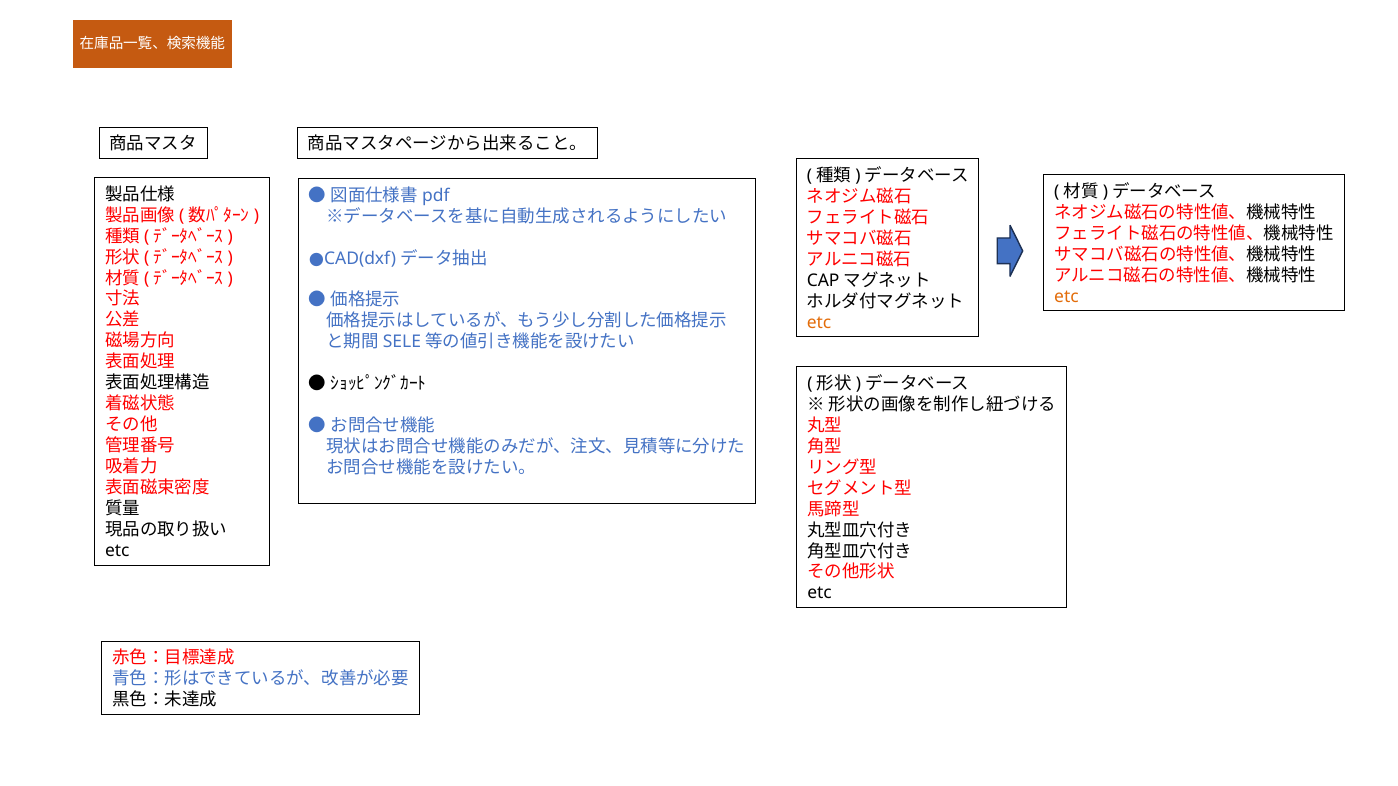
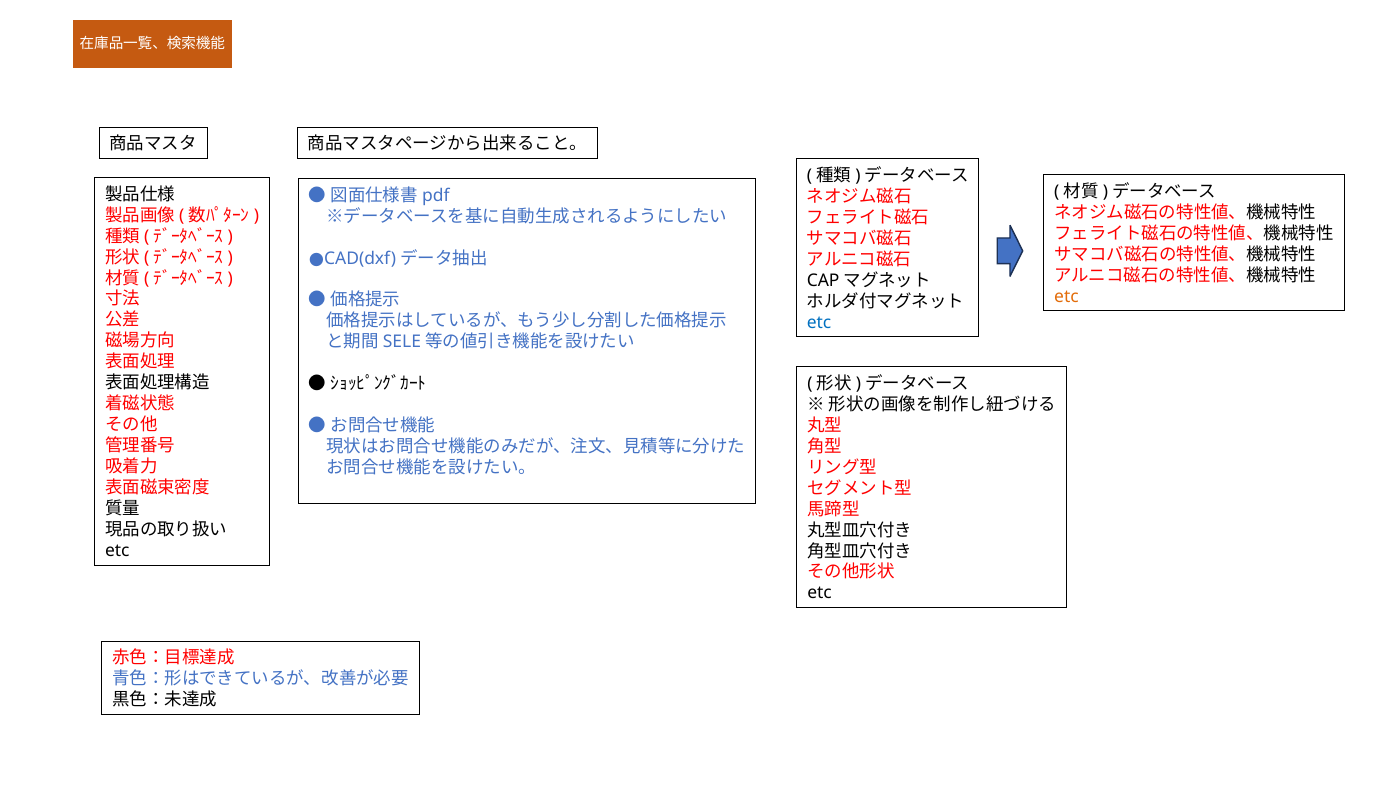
etc at (819, 323) colour: orange -> blue
